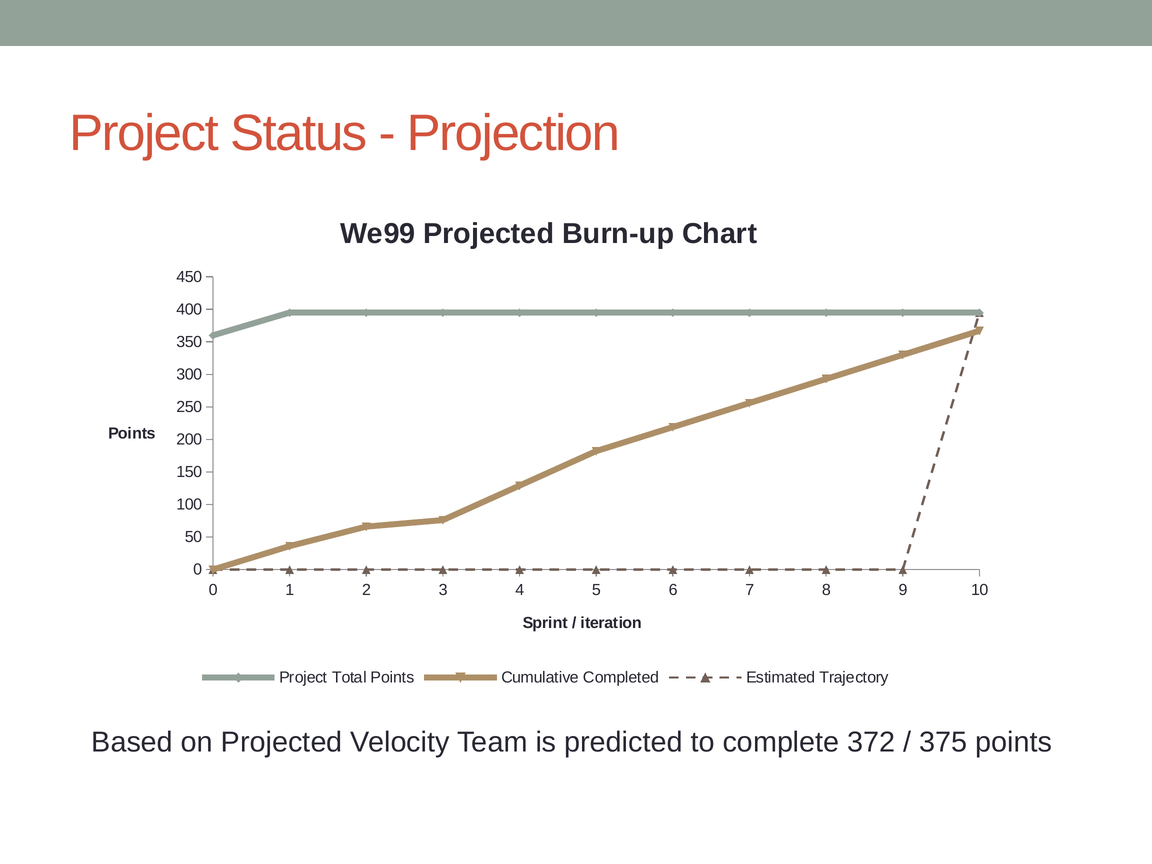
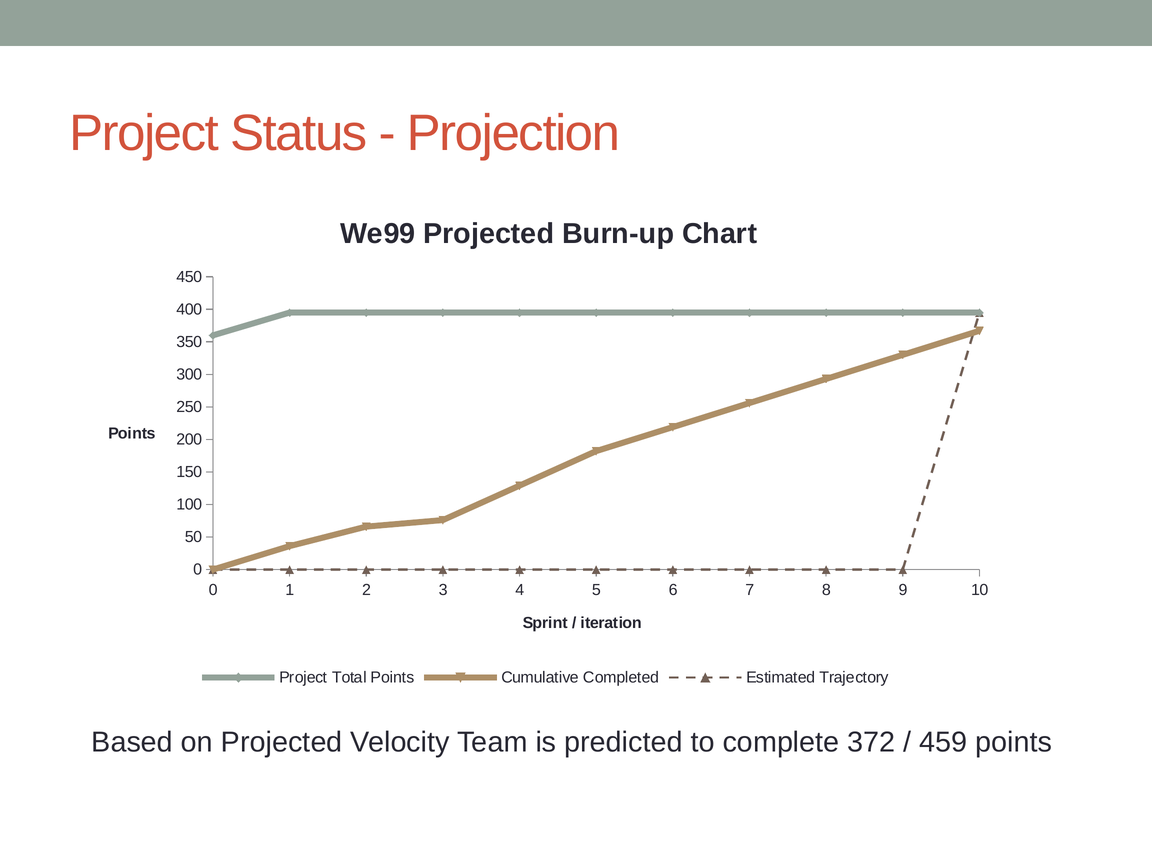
375: 375 -> 459
